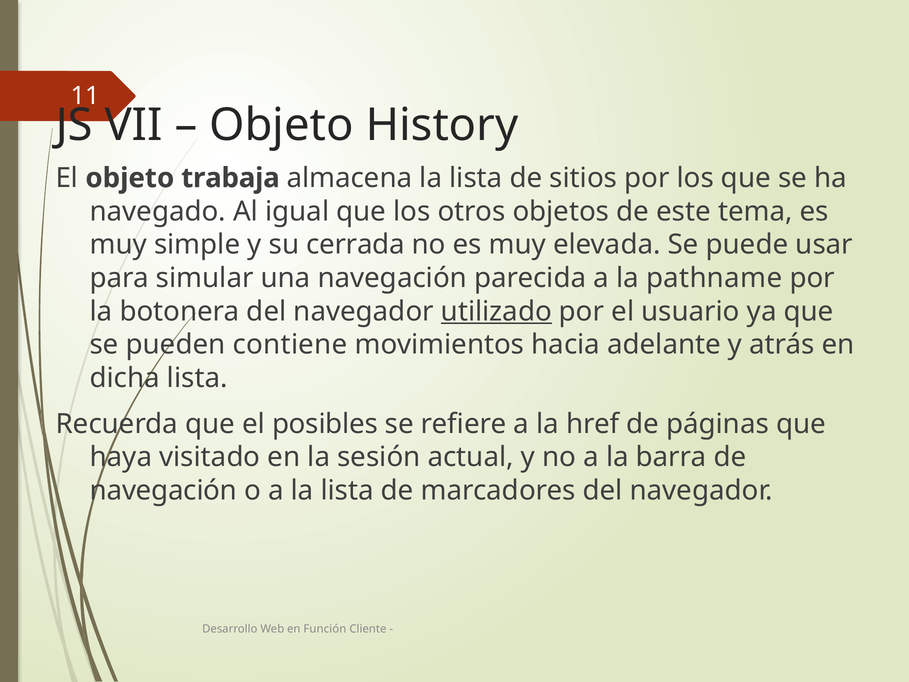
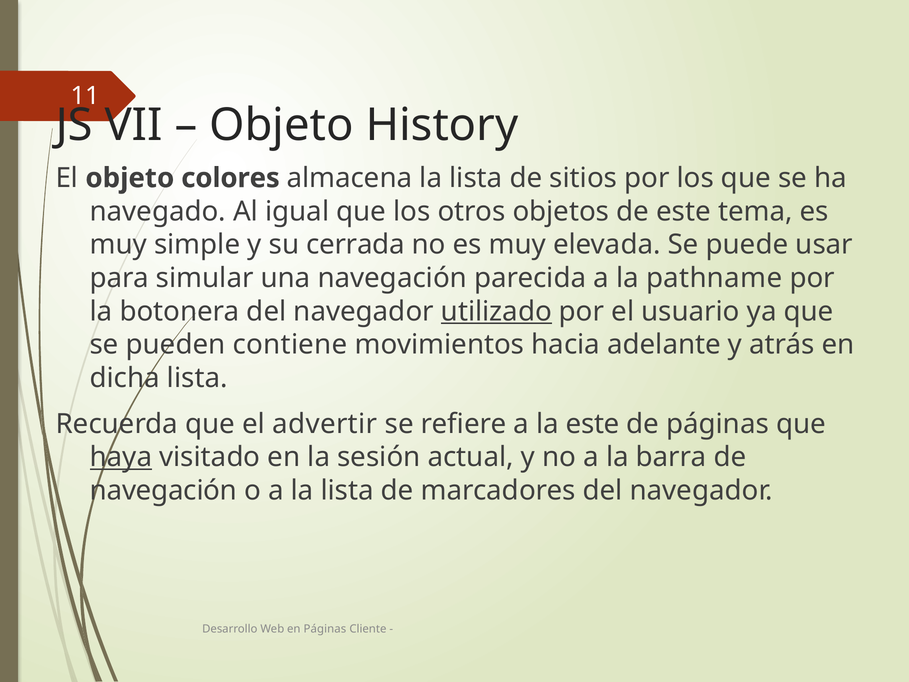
trabaja: trabaja -> colores
posibles: posibles -> advertir
la href: href -> este
haya underline: none -> present
en Función: Función -> Páginas
